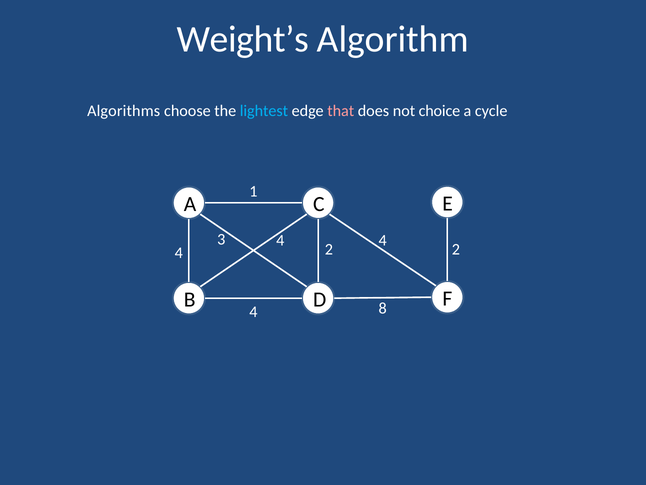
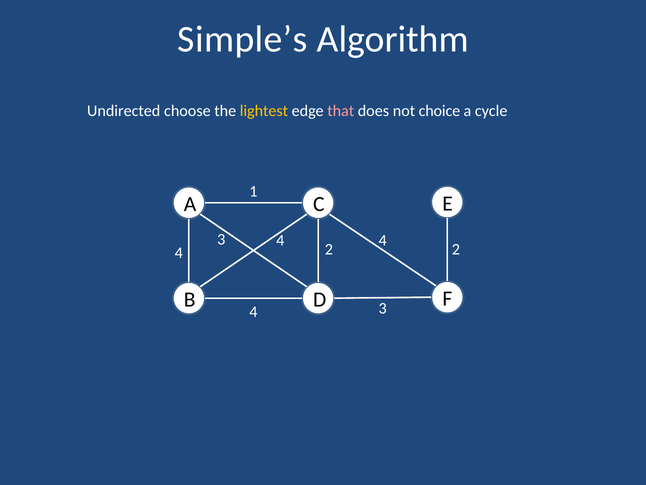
Weight’s: Weight’s -> Simple’s
Algorithms: Algorithms -> Undirected
lightest colour: light blue -> yellow
D 8: 8 -> 3
